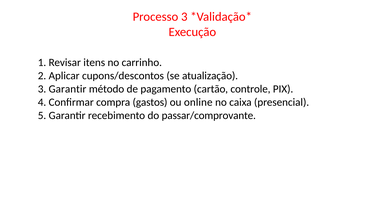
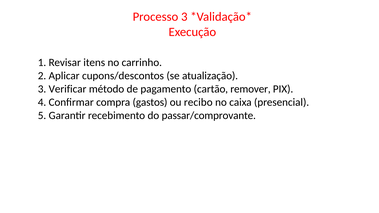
3 Garantir: Garantir -> Verificar
controle: controle -> remover
online: online -> recibo
